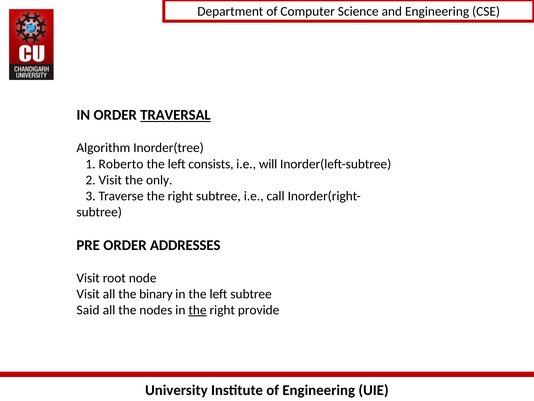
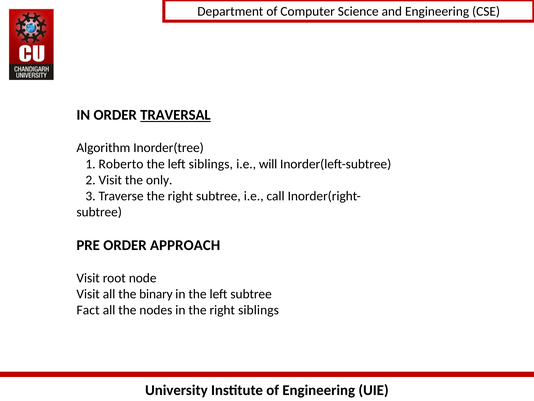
left consists: consists -> siblings
ADDRESSES: ADDRESSES -> APPROACH
Said: Said -> Fact
the at (198, 310) underline: present -> none
right provide: provide -> siblings
